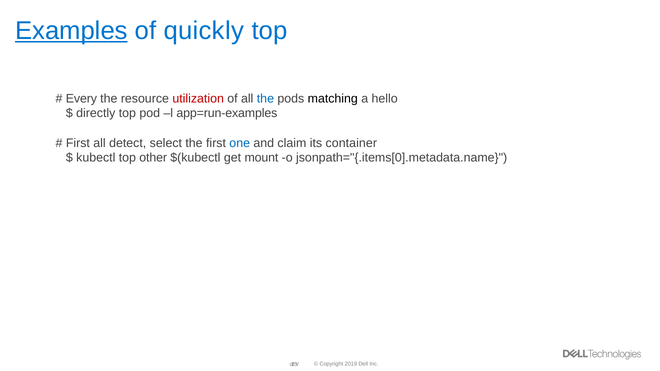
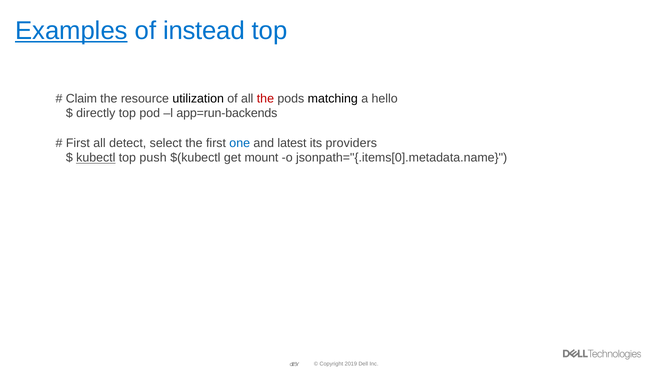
quickly: quickly -> instead
Every: Every -> Claim
utilization colour: red -> black
the at (265, 99) colour: blue -> red
app=run-examples: app=run-examples -> app=run-backends
claim: claim -> latest
container: container -> providers
kubectl underline: none -> present
other: other -> push
